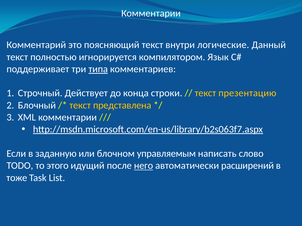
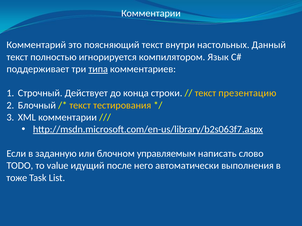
логические: логические -> настольных
представлена: представлена -> тестирования
этого: этого -> value
него underline: present -> none
расширений: расширений -> выполнения
